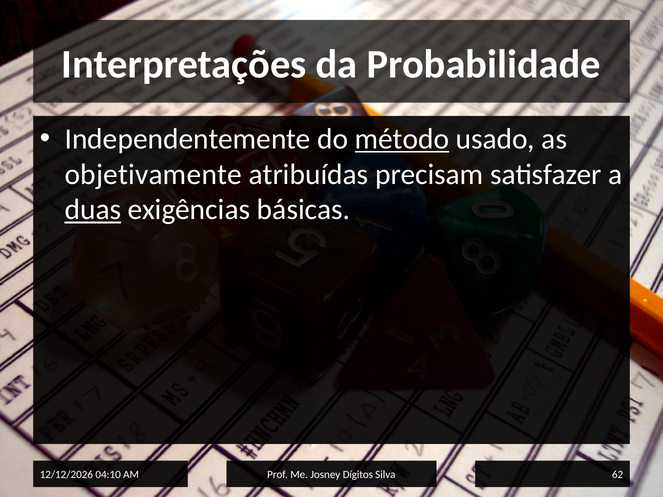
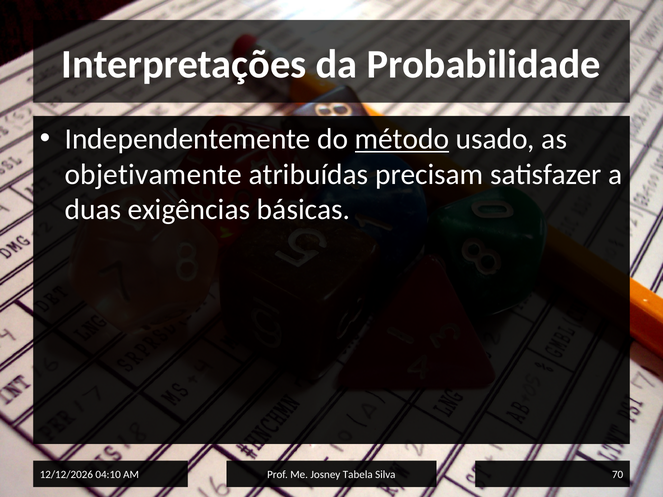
duas underline: present -> none
Dígitos: Dígitos -> Tabela
62: 62 -> 70
